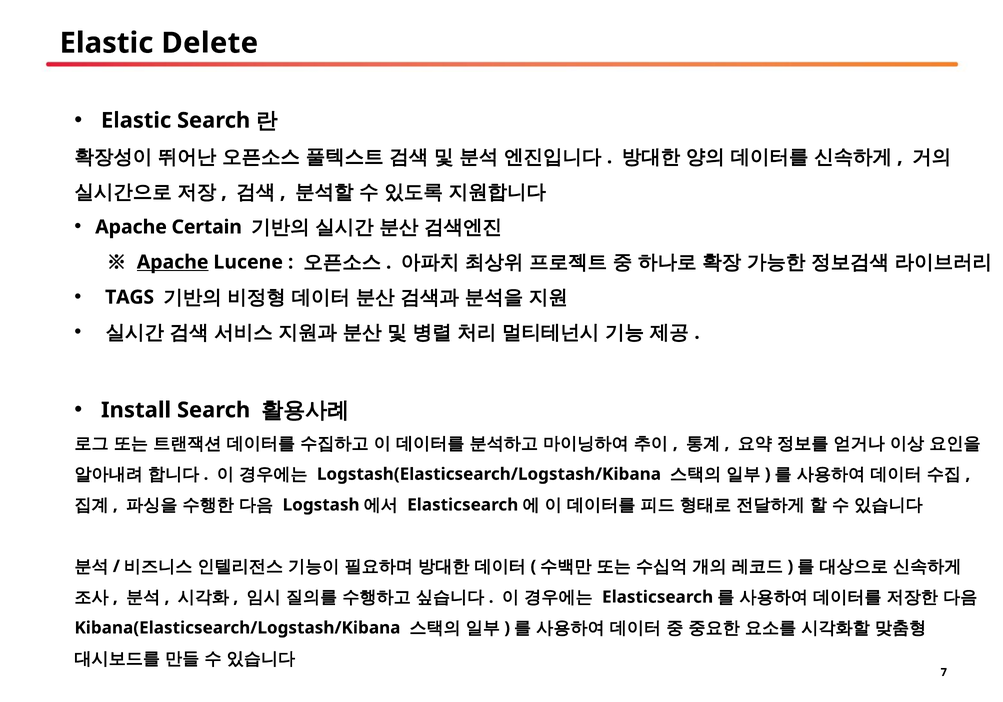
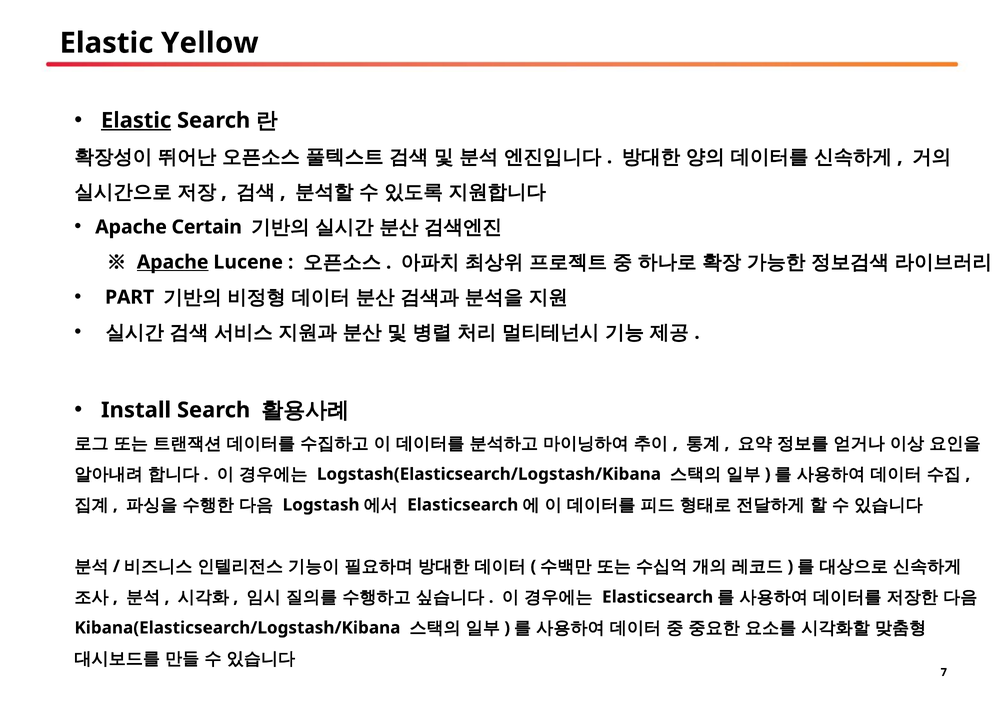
Delete: Delete -> Yellow
Elastic at (136, 120) underline: none -> present
TAGS: TAGS -> PART
